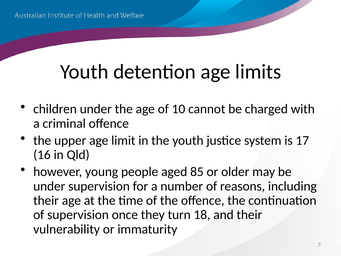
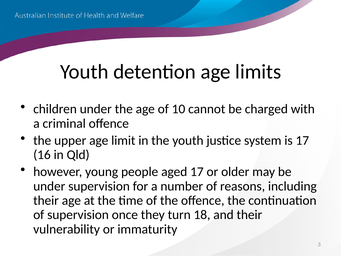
aged 85: 85 -> 17
